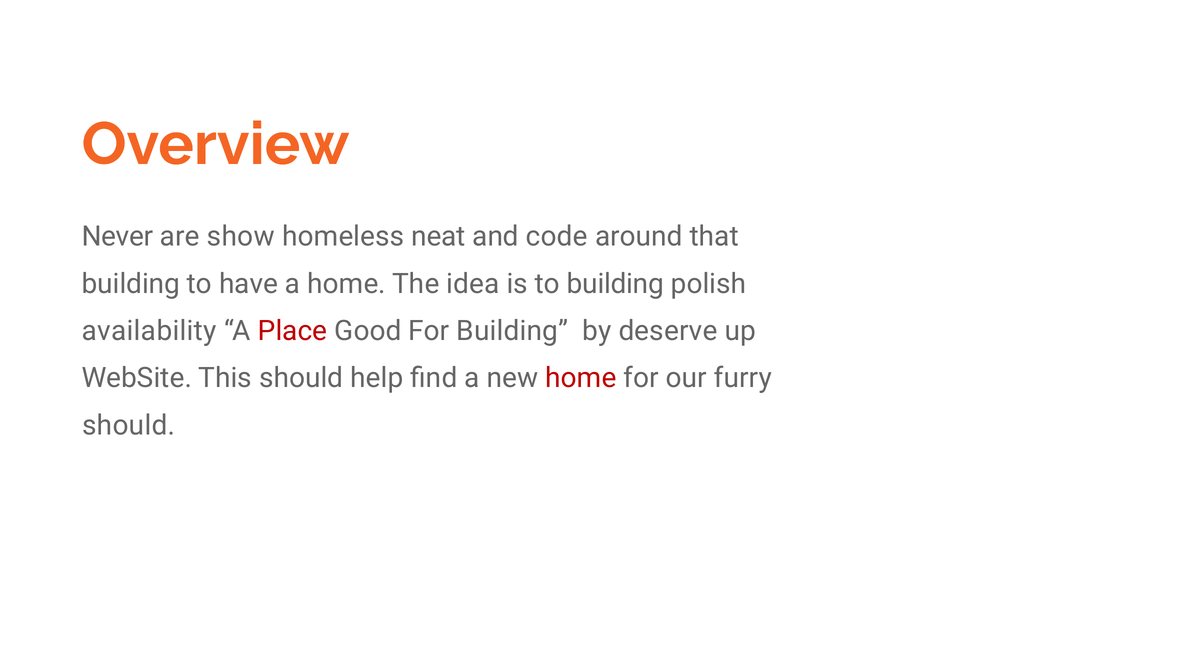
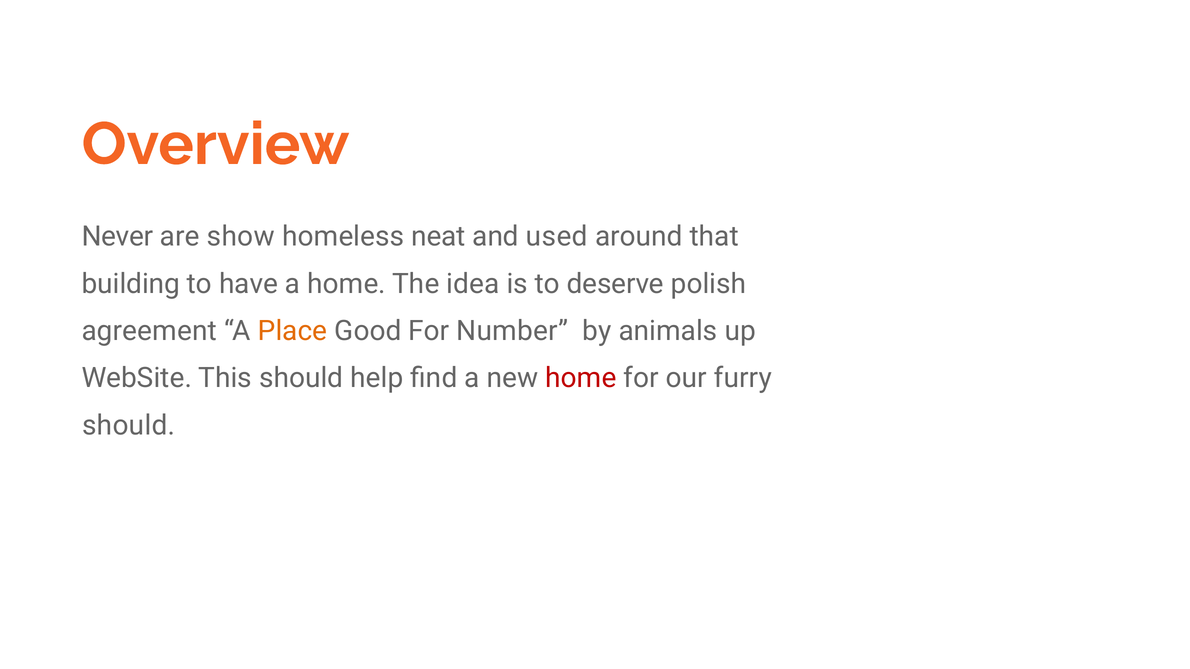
code: code -> used
to building: building -> deserve
availability: availability -> agreement
Place colour: red -> orange
For Building: Building -> Number
deserve: deserve -> animals
